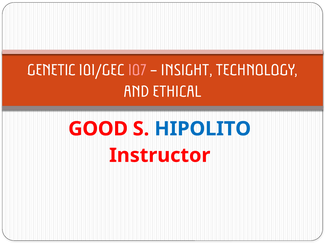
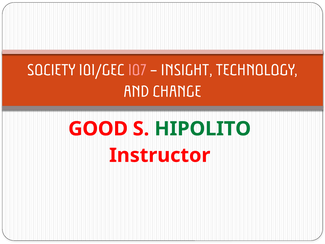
GENETIC: GENETIC -> SOCIETY
ETHICAL: ETHICAL -> CHANGE
HIPOLITO colour: blue -> green
